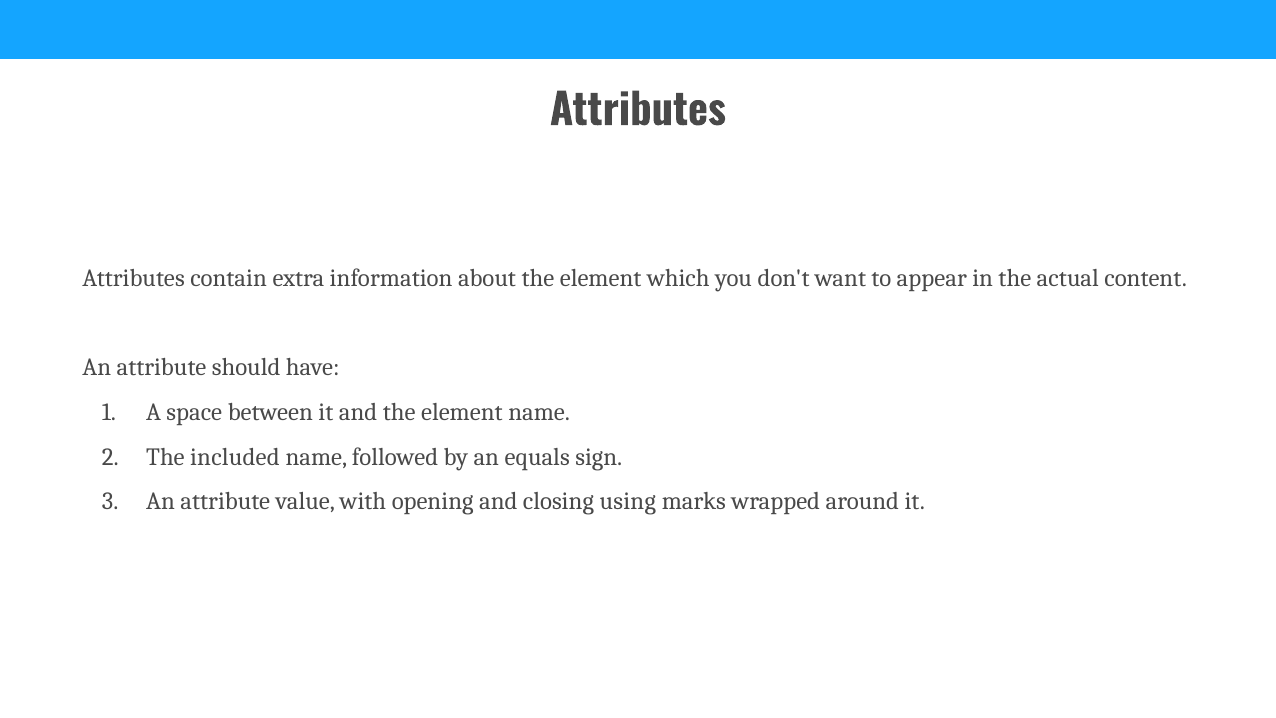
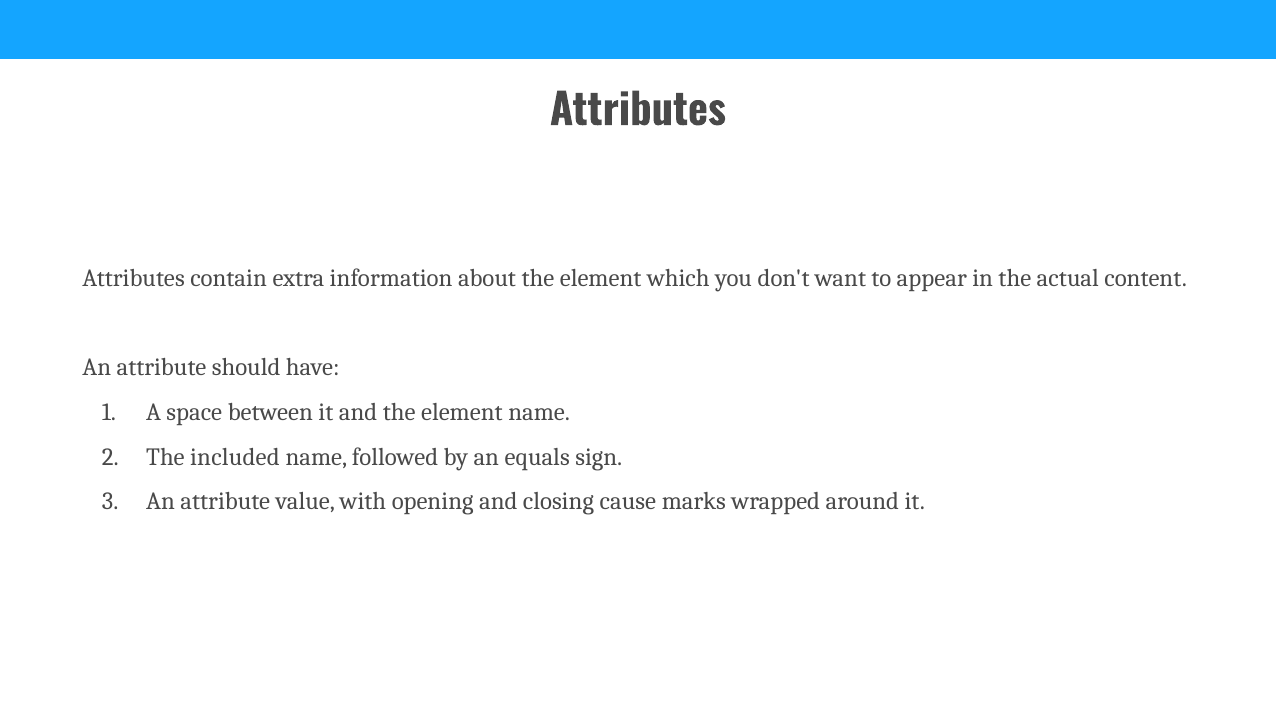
using: using -> cause
